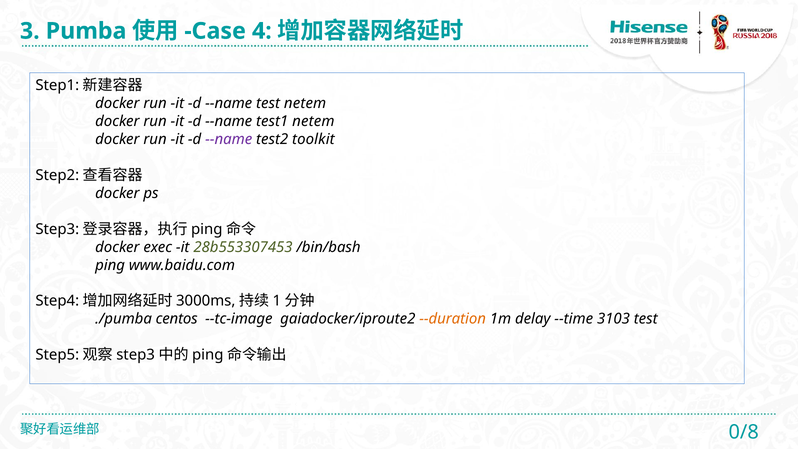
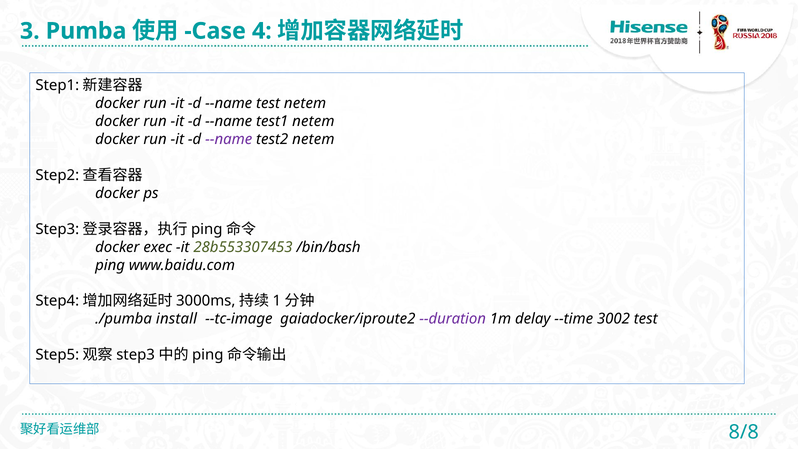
test2 toolkit: toolkit -> netem
centos: centos -> install
--duration colour: orange -> purple
3103: 3103 -> 3002
0/8: 0/8 -> 8/8
